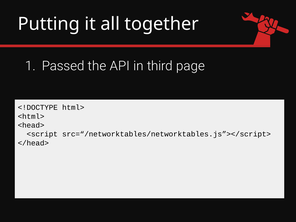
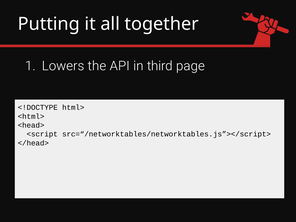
Passed: Passed -> Lowers
